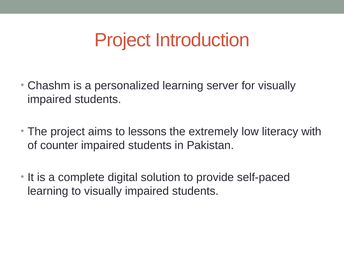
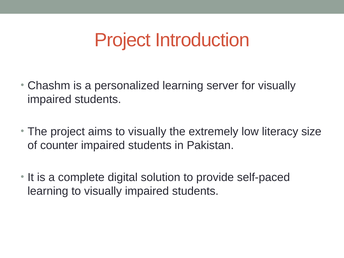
aims to lessons: lessons -> visually
with: with -> size
